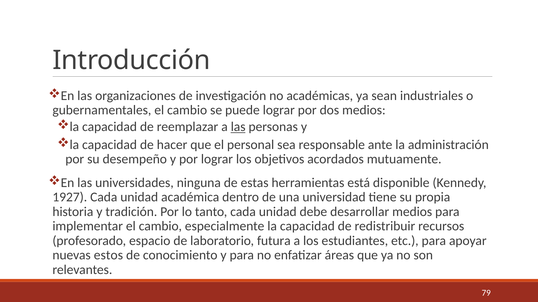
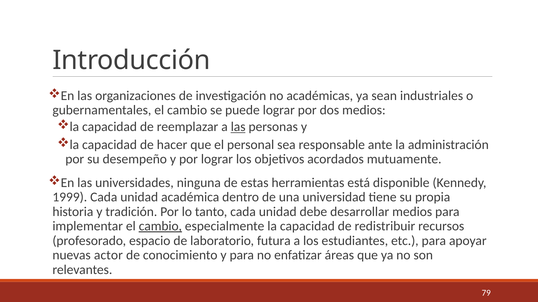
1927: 1927 -> 1999
cambio at (160, 227) underline: none -> present
estos: estos -> actor
